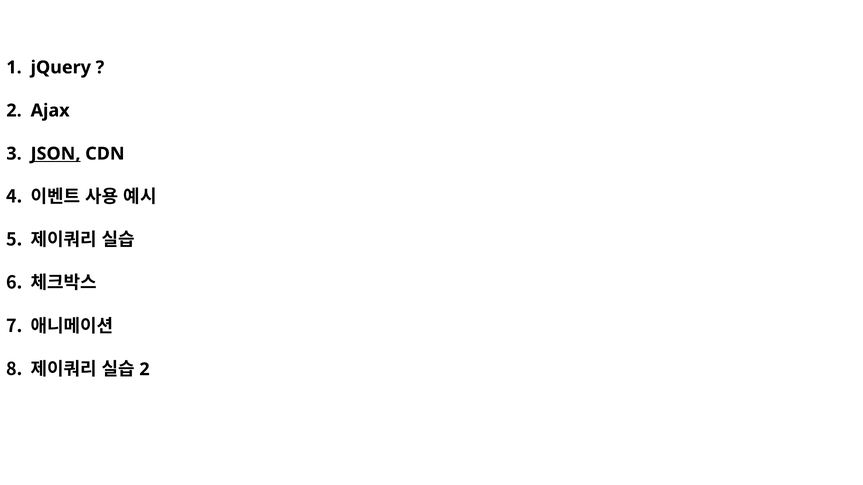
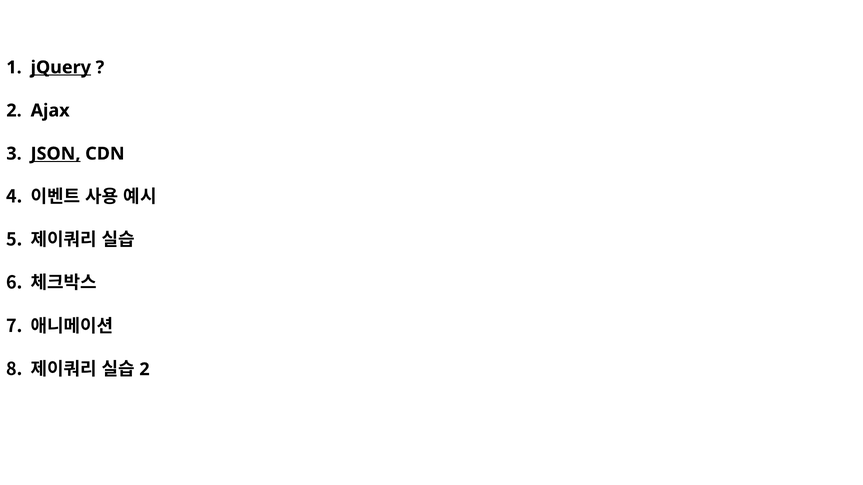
jQuery underline: none -> present
